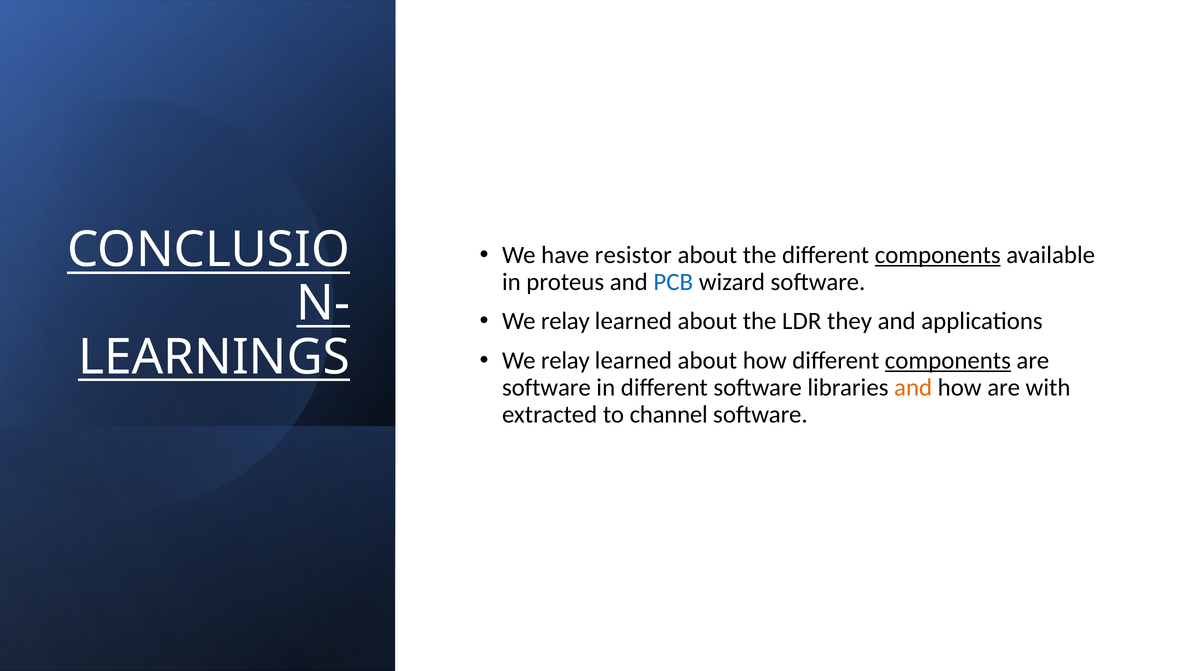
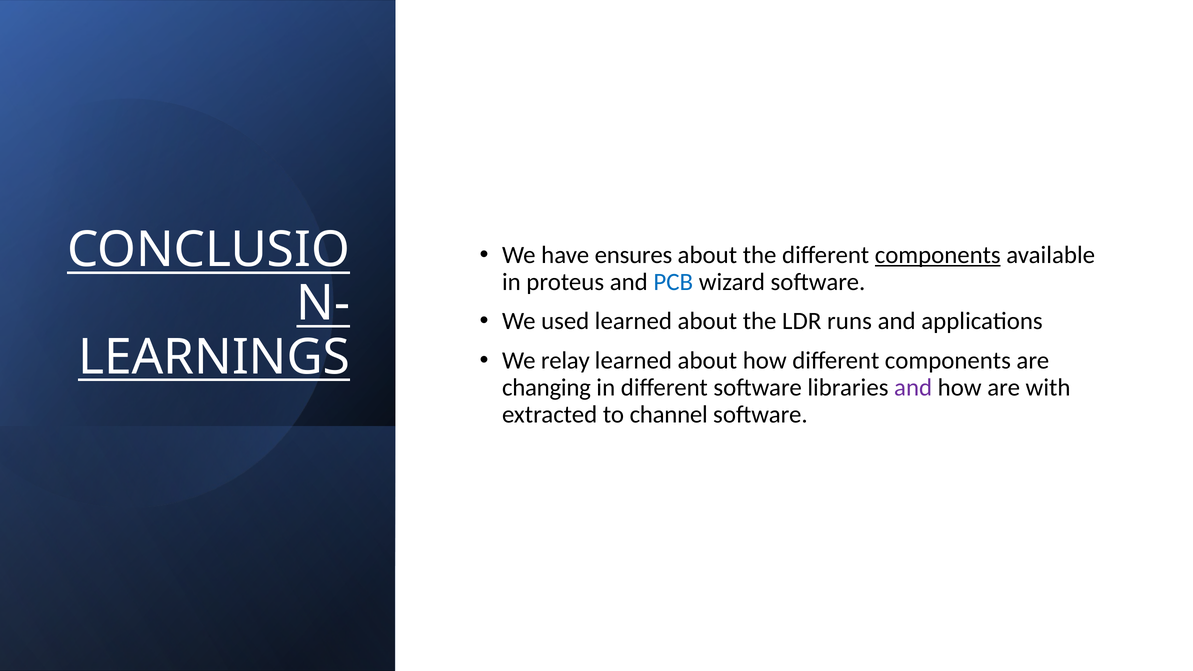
resistor: resistor -> ensures
relay at (565, 321): relay -> used
they: they -> runs
components at (948, 361) underline: present -> none
software at (546, 387): software -> changing
and at (913, 387) colour: orange -> purple
